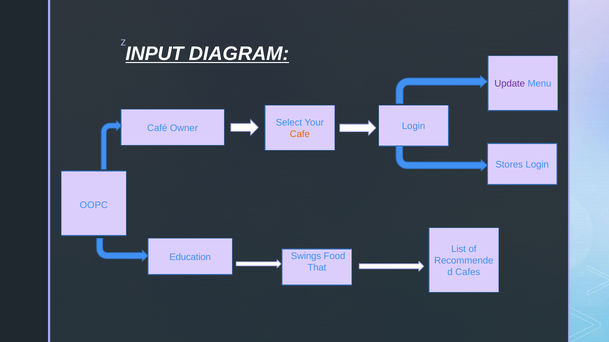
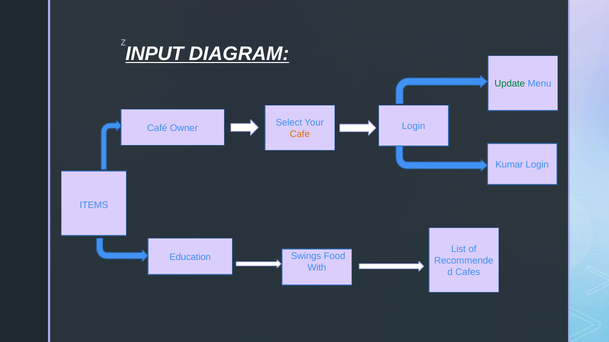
Update colour: purple -> green
Stores: Stores -> Kumar
OOPC: OOPC -> ITEMS
That: That -> With
